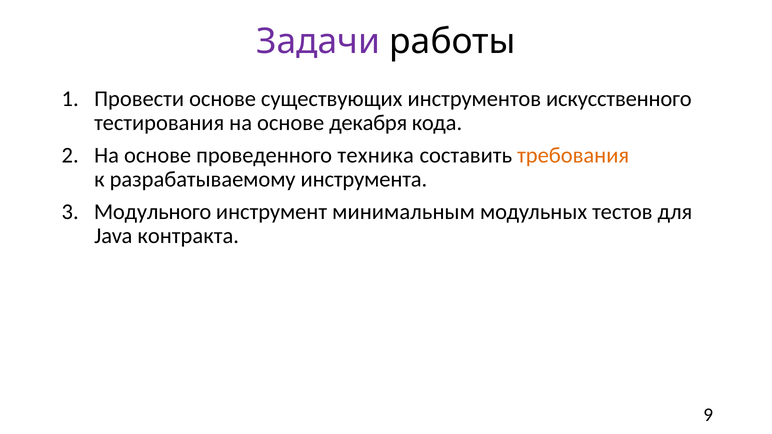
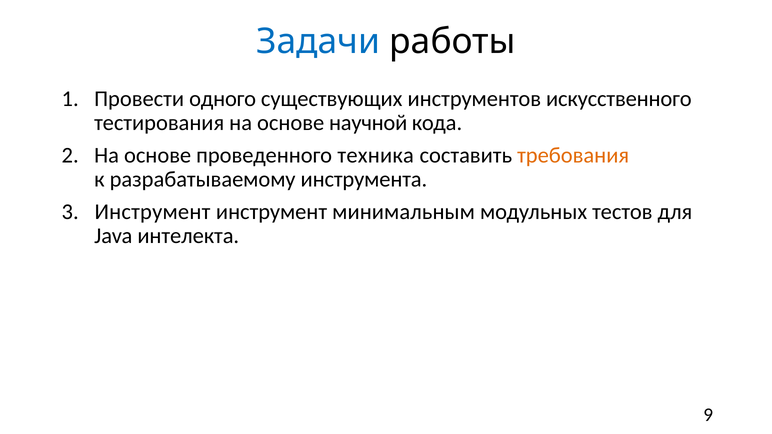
Задачи colour: purple -> blue
Провести основе: основе -> одного
декабря: декабря -> научной
Модульного at (153, 212): Модульного -> Инструмент
контракта: контракта -> интелекта
